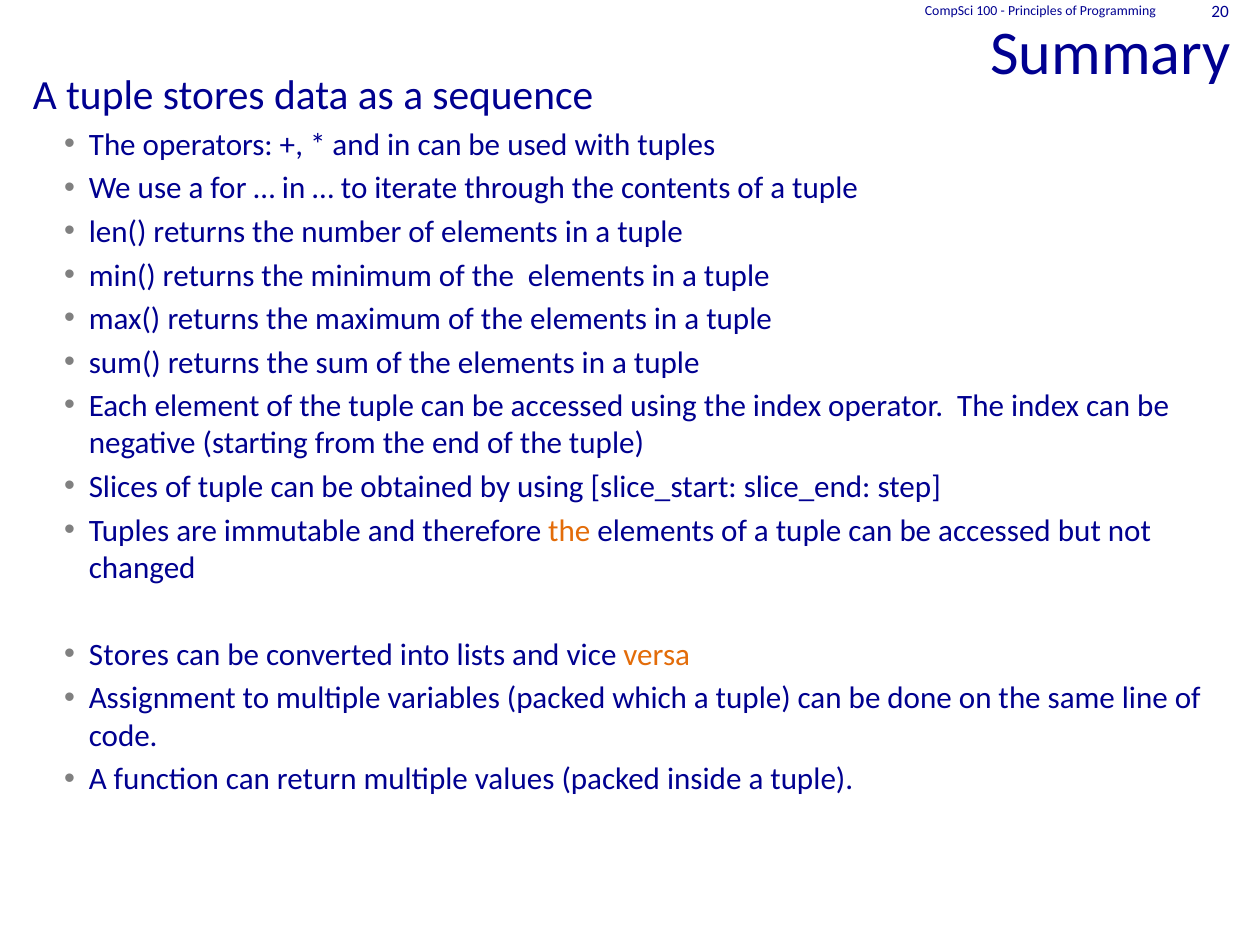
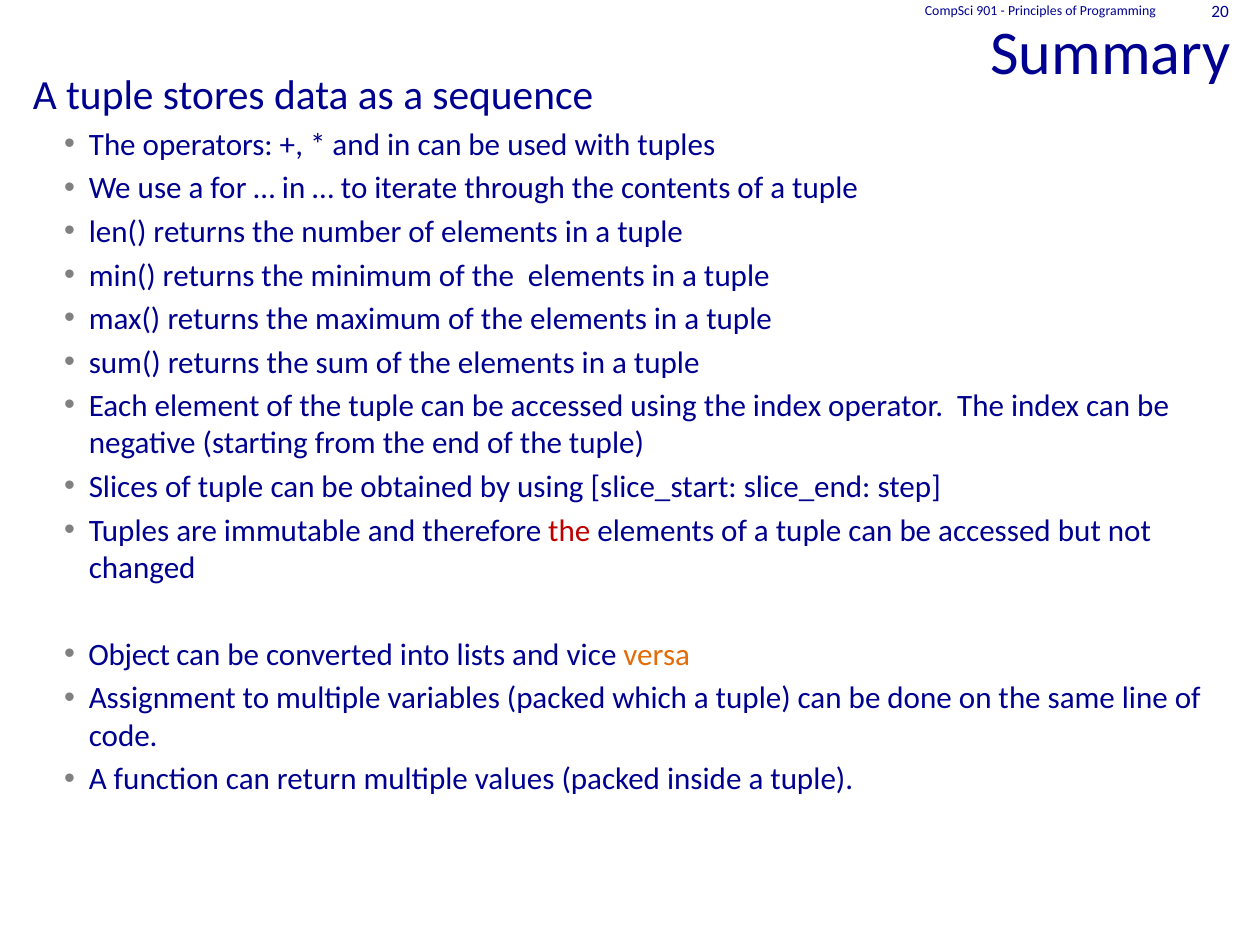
100: 100 -> 901
the at (569, 530) colour: orange -> red
Stores at (129, 655): Stores -> Object
